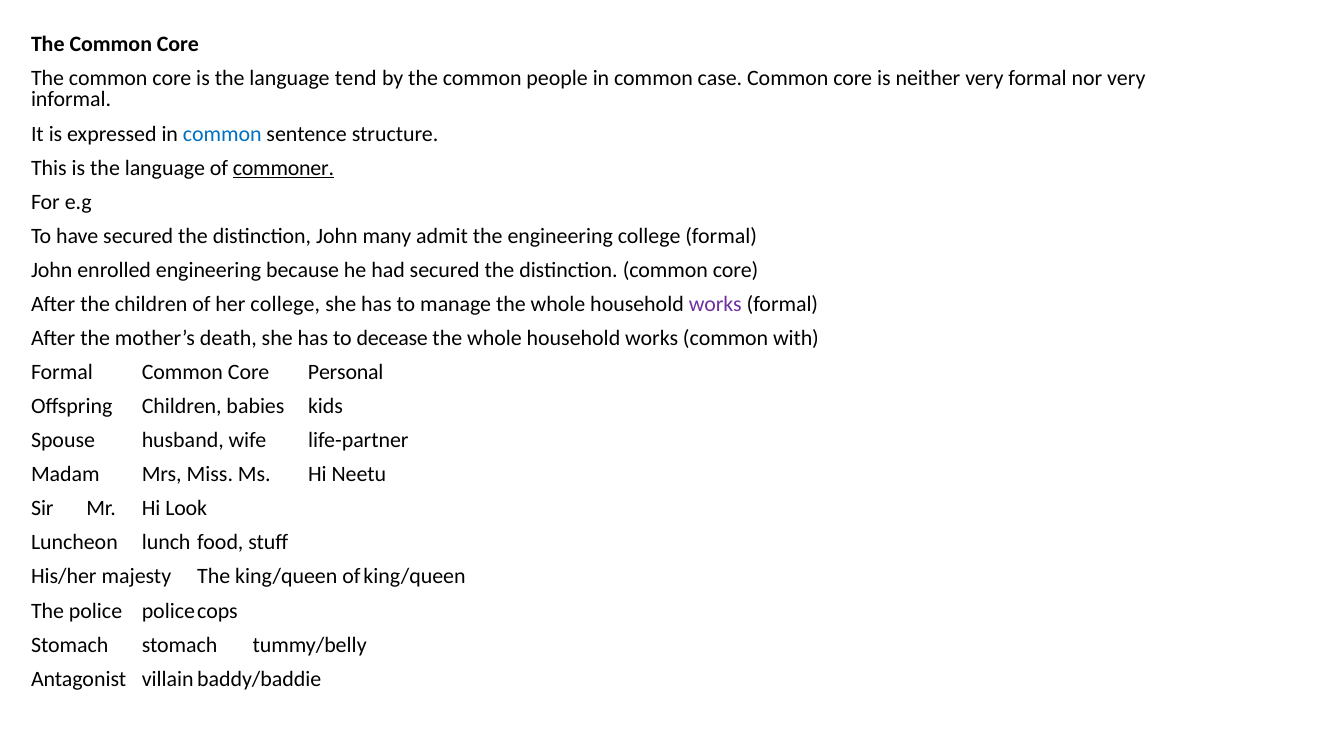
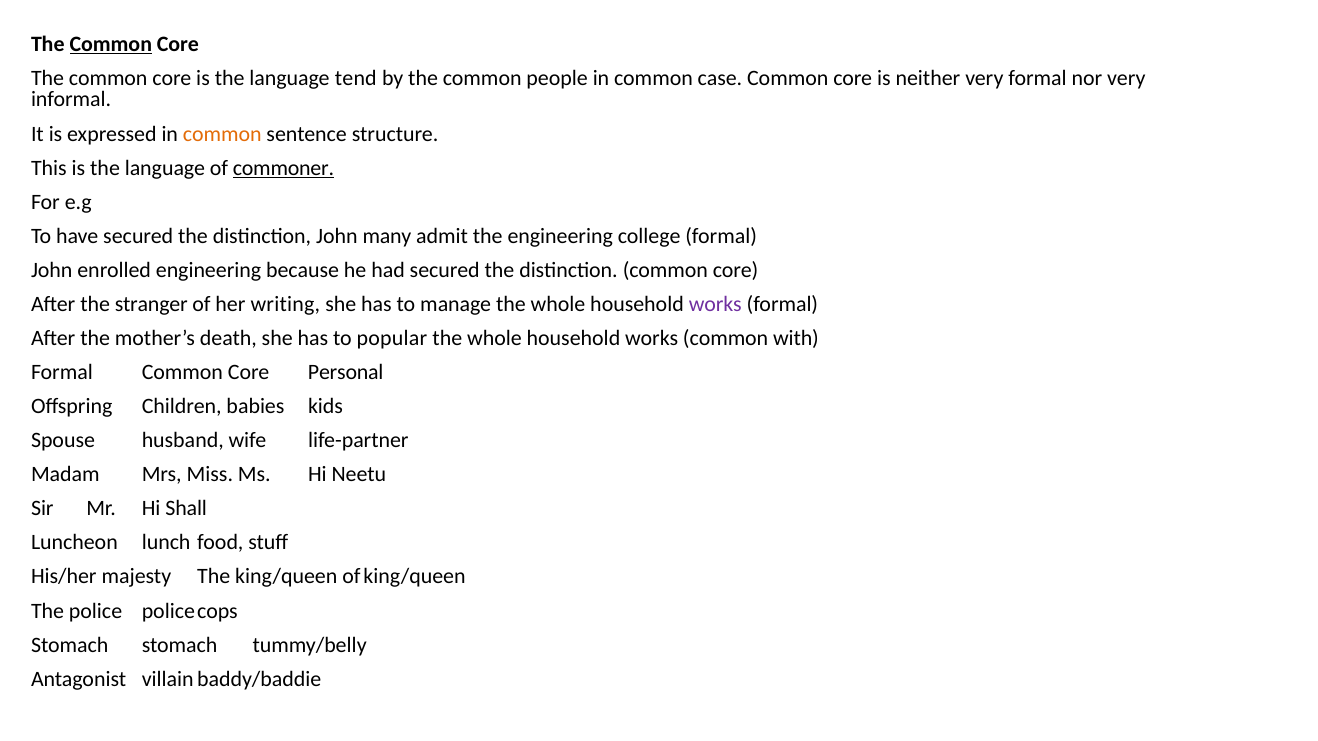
Common at (111, 44) underline: none -> present
common at (222, 134) colour: blue -> orange
the children: children -> stranger
her college: college -> writing
decease: decease -> popular
Look: Look -> Shall
